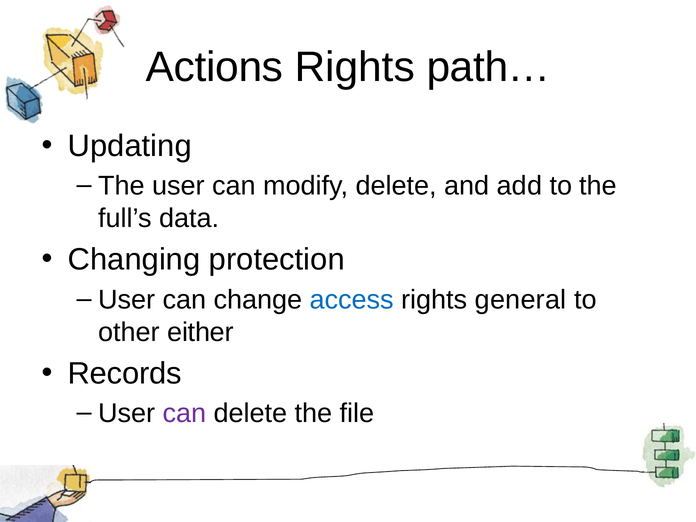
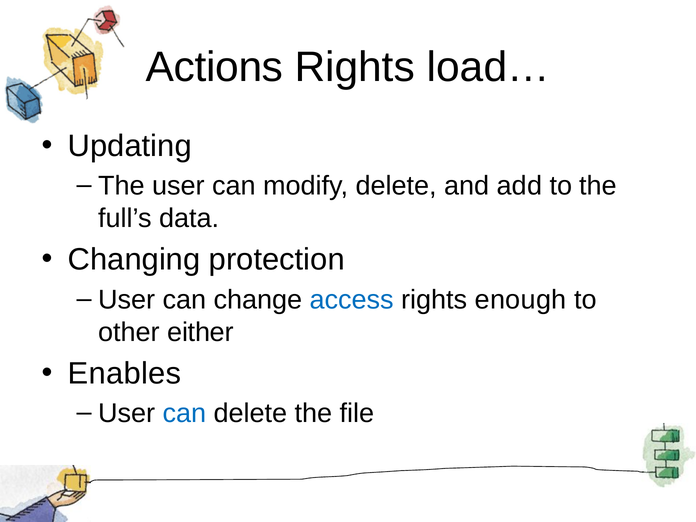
path…: path… -> load…
general: general -> enough
Records: Records -> Enables
can at (185, 413) colour: purple -> blue
